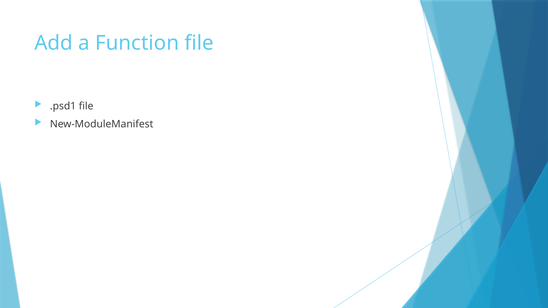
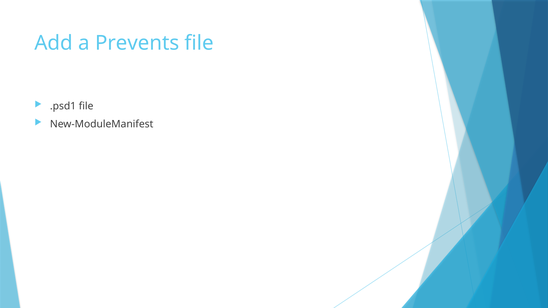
Function: Function -> Prevents
